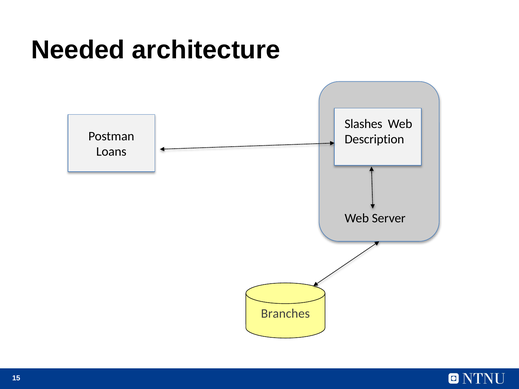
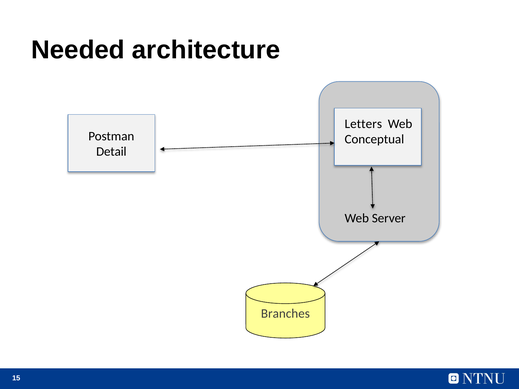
Slashes: Slashes -> Letters
Description: Description -> Conceptual
Loans: Loans -> Detail
